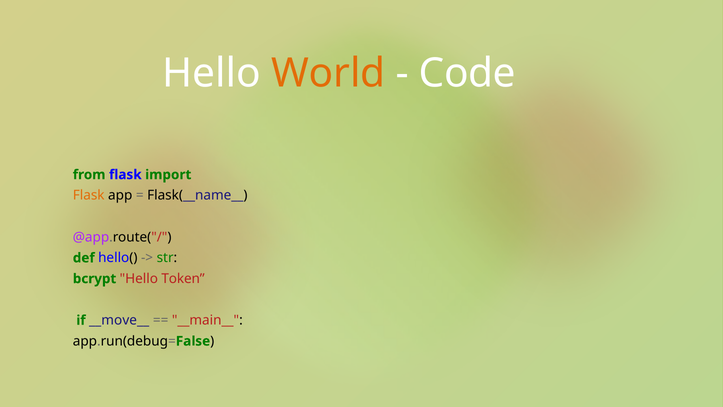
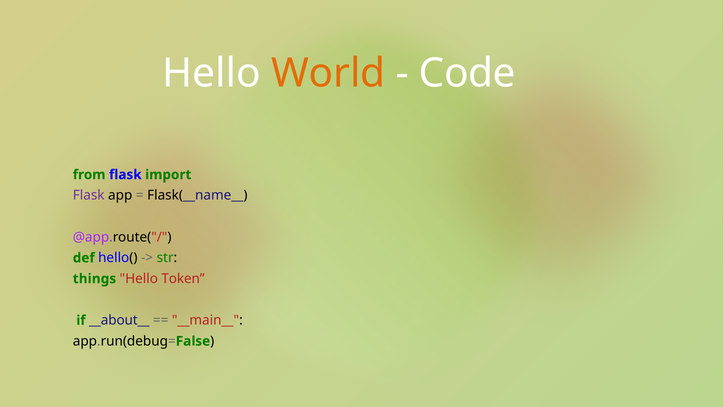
Flask at (89, 195) colour: orange -> purple
bcrypt: bcrypt -> things
__move__: __move__ -> __about__
